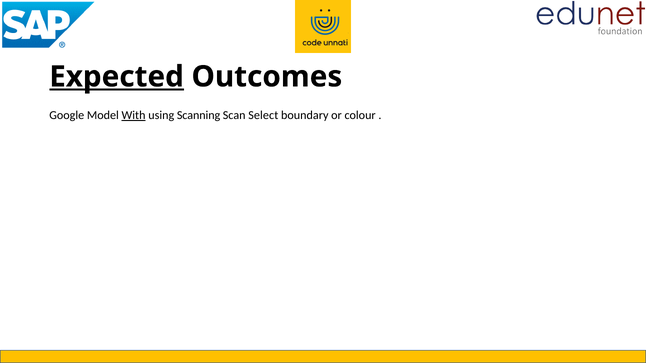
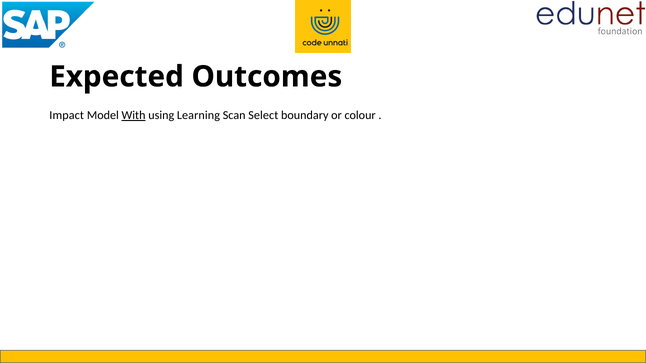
Expected underline: present -> none
Google: Google -> Impact
Scanning: Scanning -> Learning
